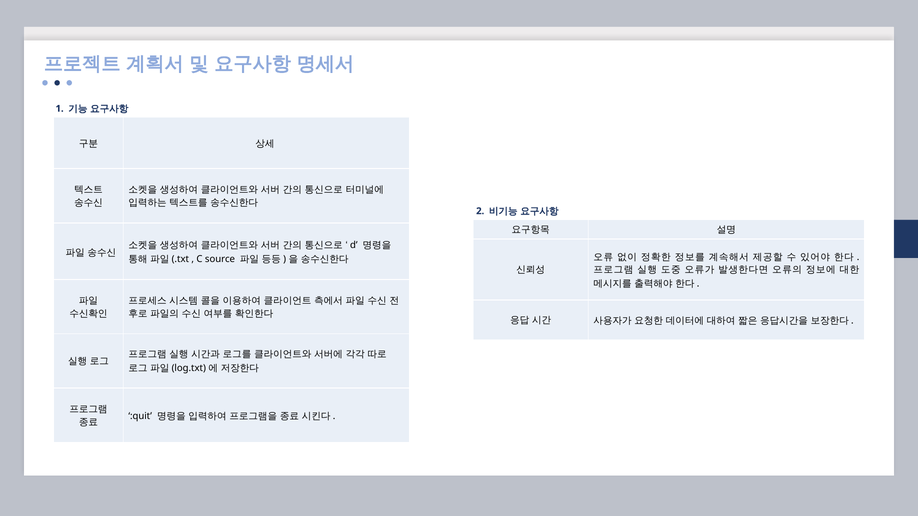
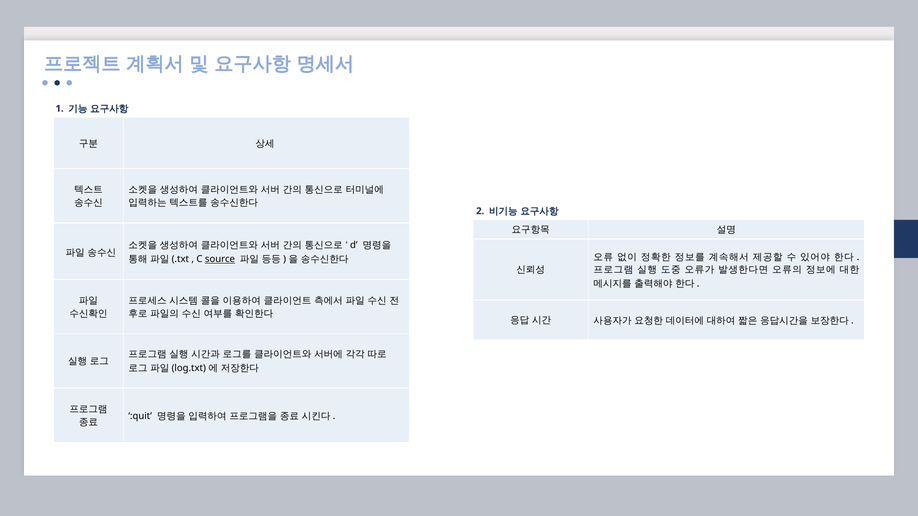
source underline: none -> present
